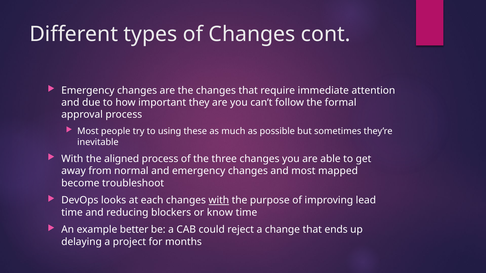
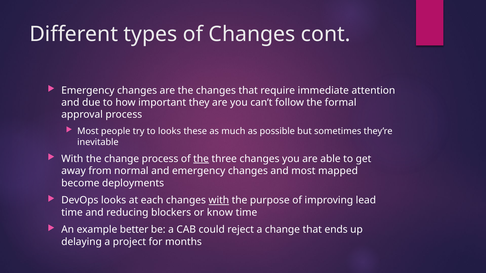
to using: using -> looks
the aligned: aligned -> change
the at (201, 159) underline: none -> present
troubleshoot: troubleshoot -> deployments
